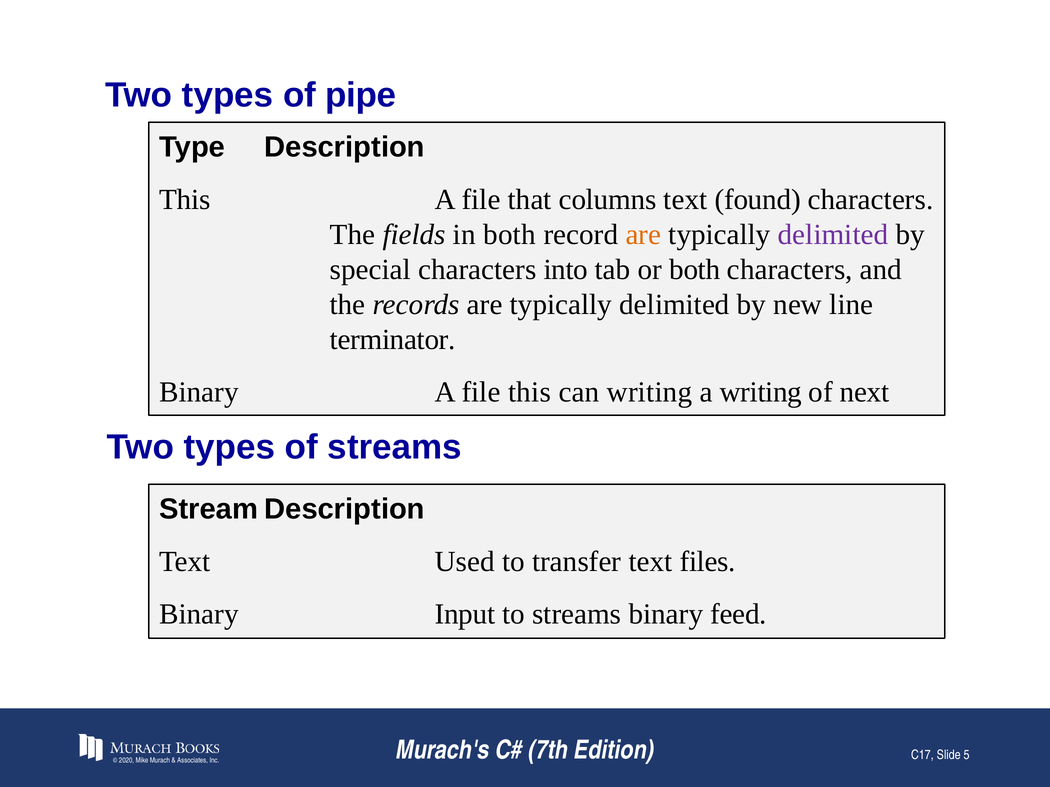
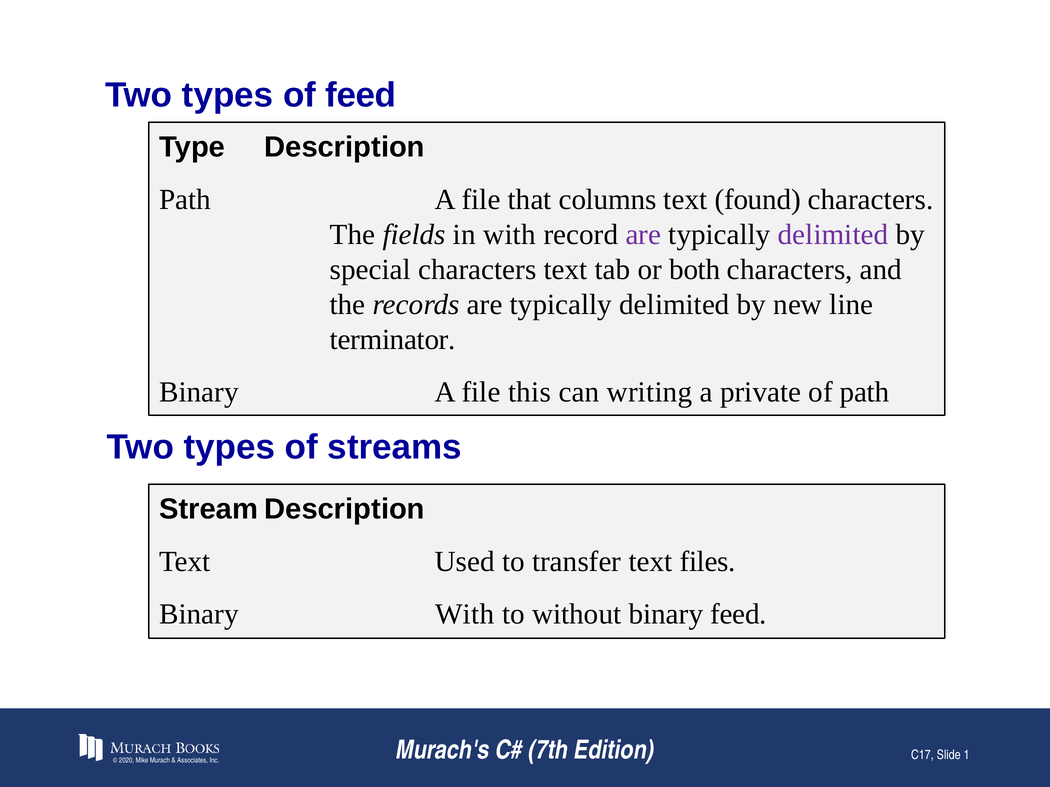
of pipe: pipe -> feed
This at (185, 200): This -> Path
in both: both -> with
are at (643, 235) colour: orange -> purple
characters into: into -> text
a writing: writing -> private
of next: next -> path
Binary Input: Input -> With
to streams: streams -> without
5: 5 -> 1
